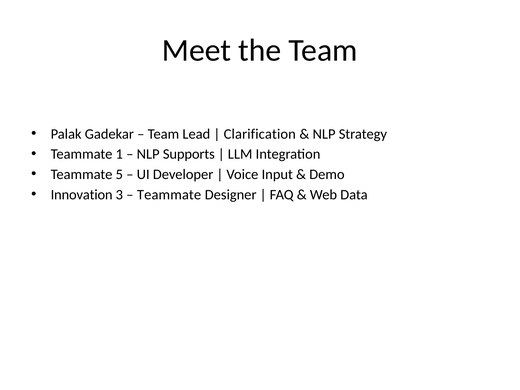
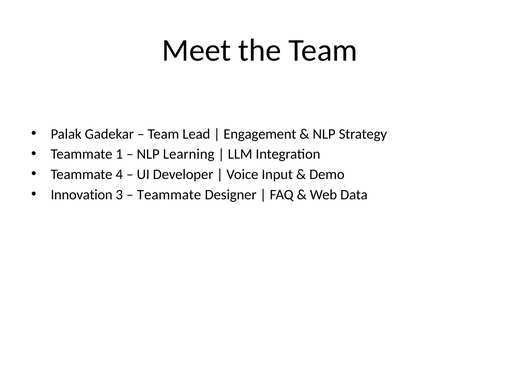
Clarification: Clarification -> Engagement
Supports: Supports -> Learning
5: 5 -> 4
